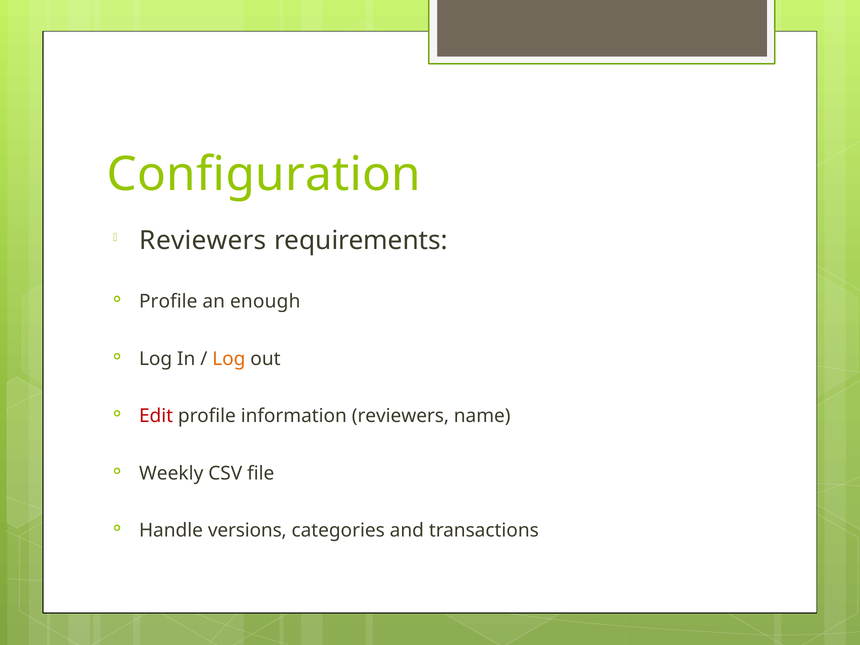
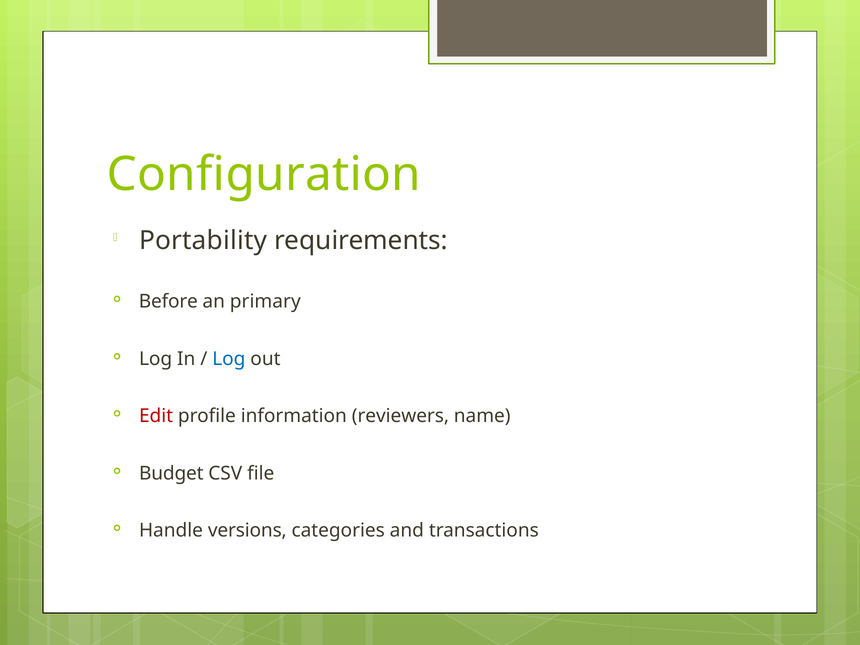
Reviewers at (203, 240): Reviewers -> Portability
Profile at (168, 302): Profile -> Before
enough: enough -> primary
Log at (229, 359) colour: orange -> blue
Weekly: Weekly -> Budget
